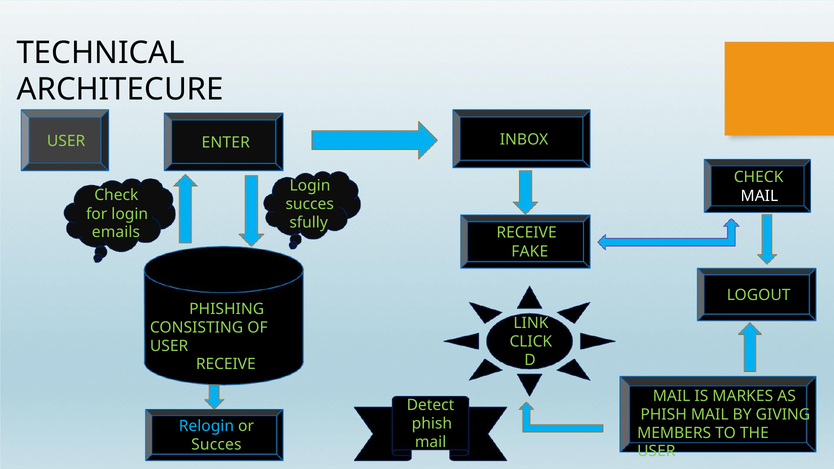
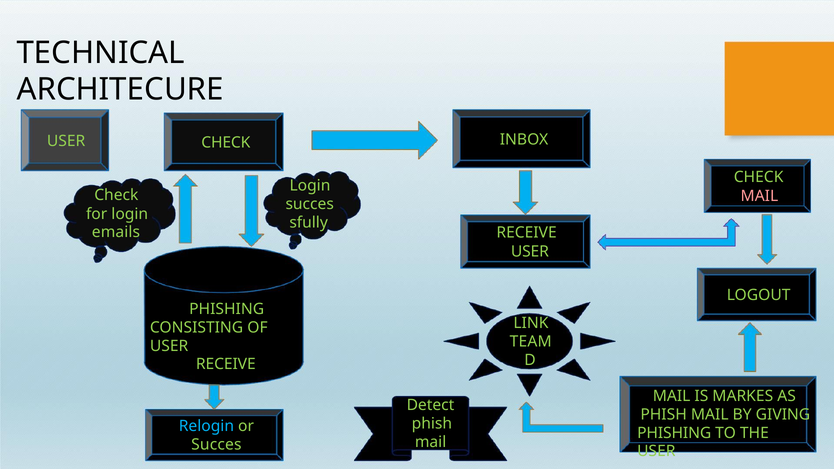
USER ENTER: ENTER -> CHECK
MAIL at (759, 196) colour: white -> pink
FAKE at (530, 252): FAKE -> USER
CLICK: CLICK -> TEAM
MEMBERS at (674, 433): MEMBERS -> PHISHING
